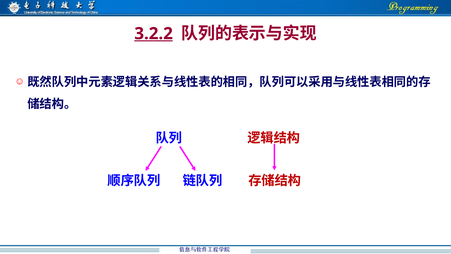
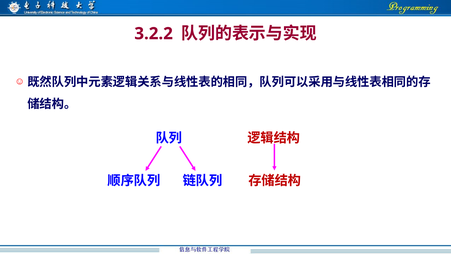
3.2.2 underline: present -> none
